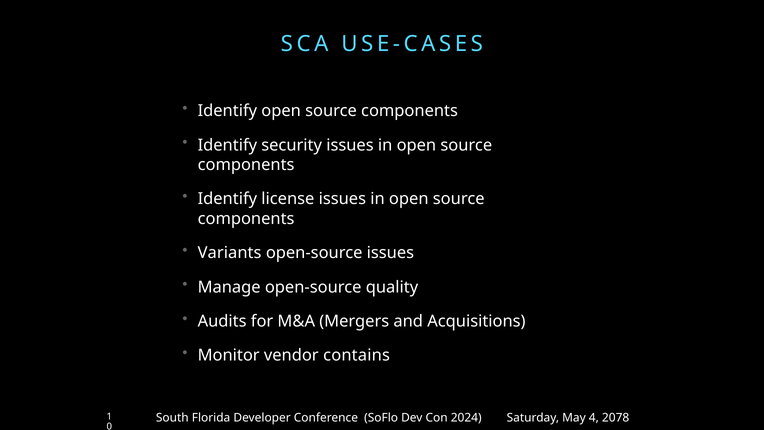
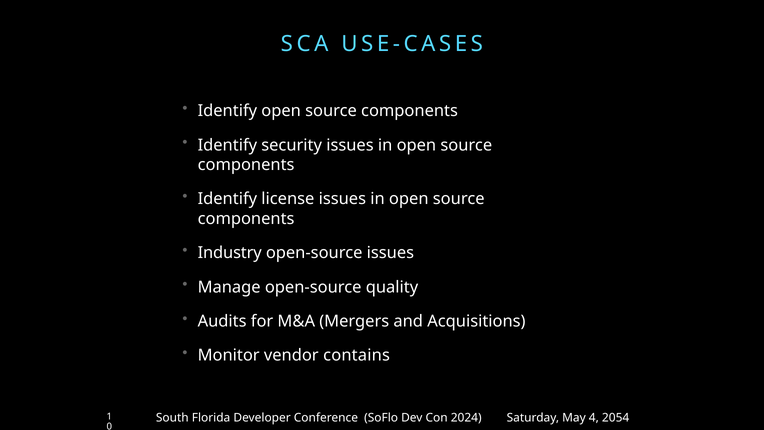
Variants: Variants -> Industry
2078: 2078 -> 2054
